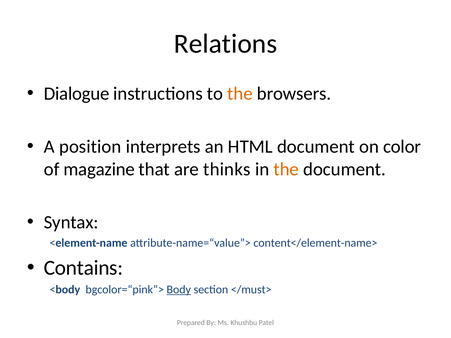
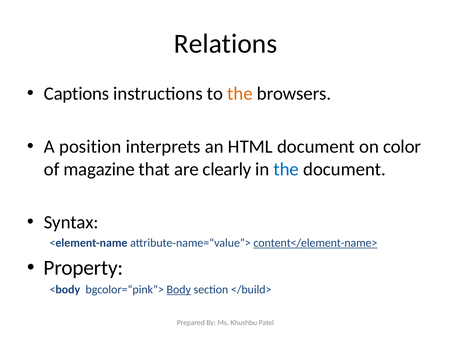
Dialogue: Dialogue -> Captions
thinks: thinks -> clearly
the at (286, 169) colour: orange -> blue
content</element-name> underline: none -> present
Contains: Contains -> Property
</must>: </must> -> </build>
